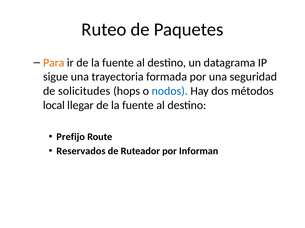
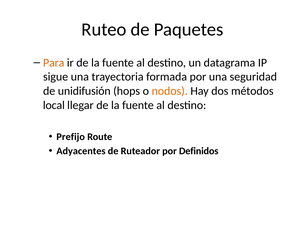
solicitudes: solicitudes -> unidifusión
nodos colour: blue -> orange
Reservados: Reservados -> Adyacentes
Informan: Informan -> Definidos
